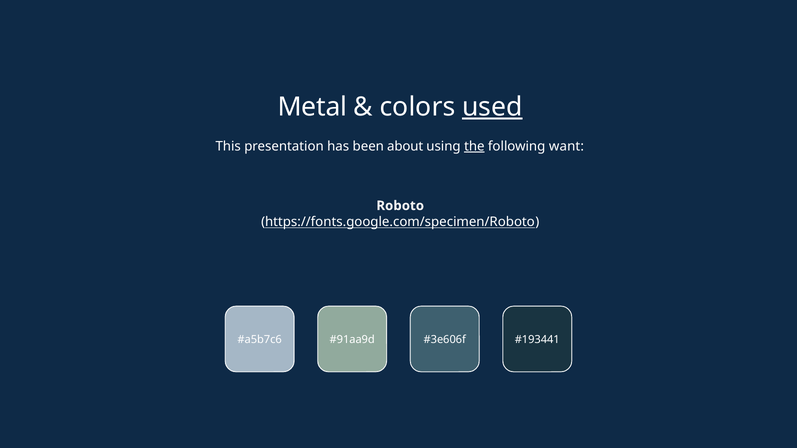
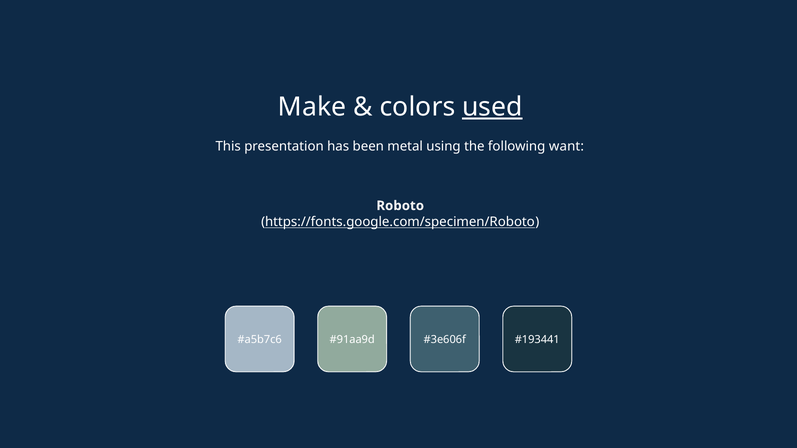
Metal: Metal -> Make
about: about -> metal
the underline: present -> none
